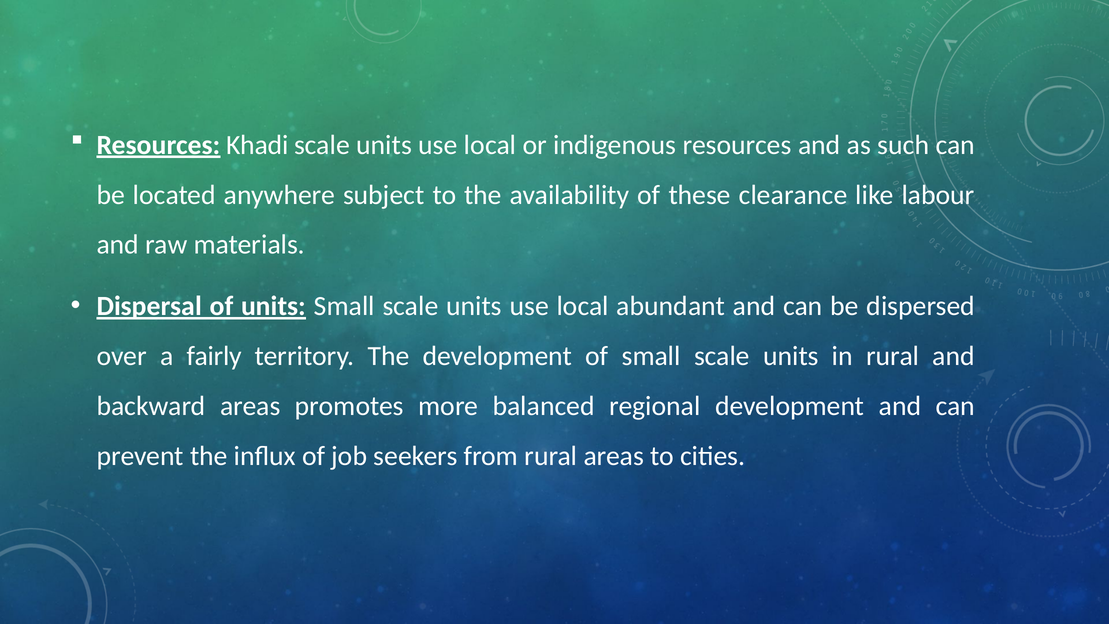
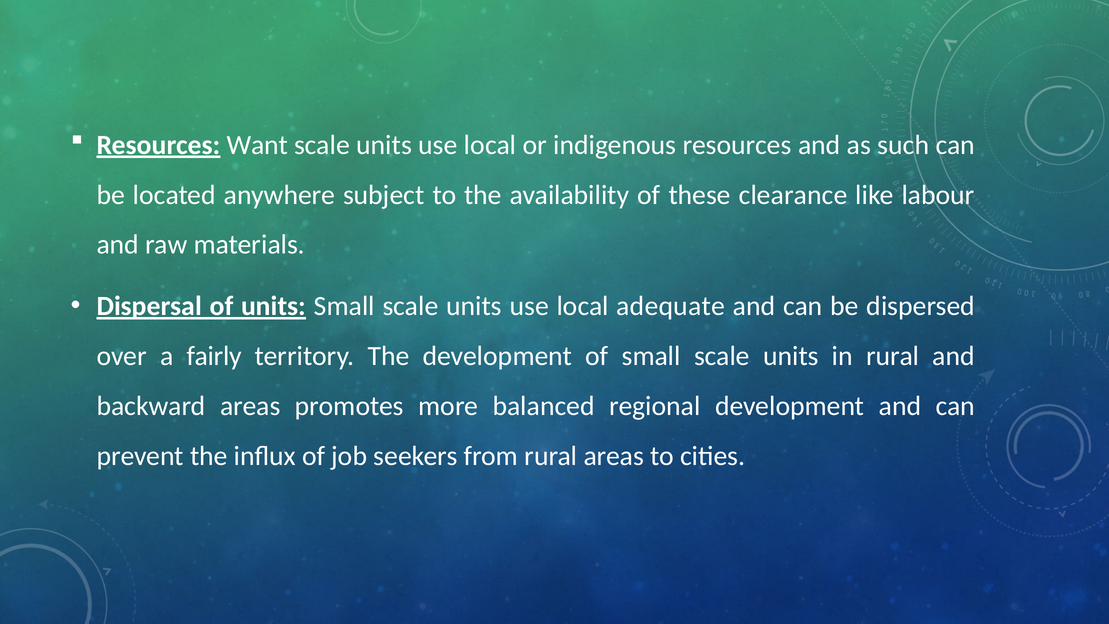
Khadi: Khadi -> Want
abundant: abundant -> adequate
